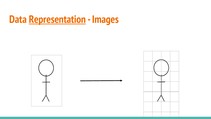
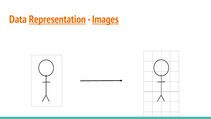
Images underline: none -> present
